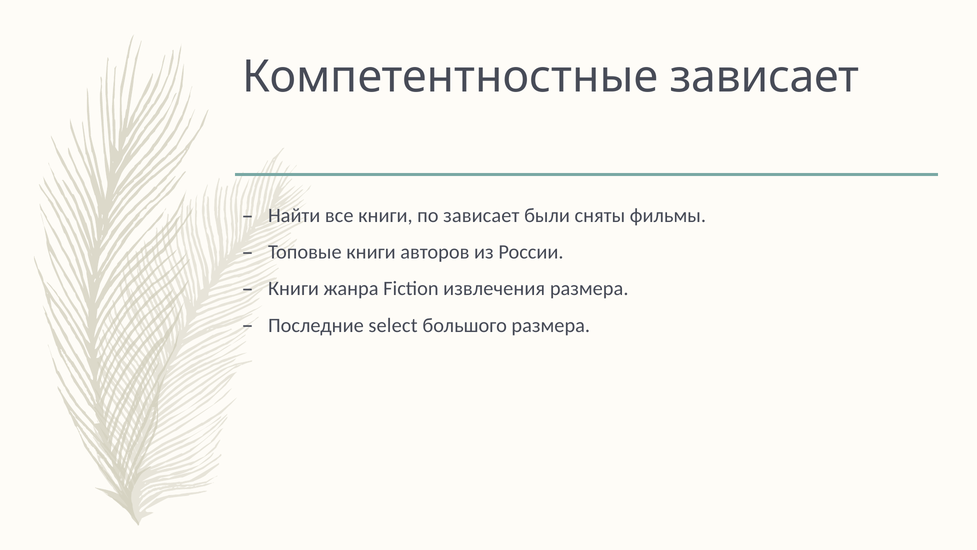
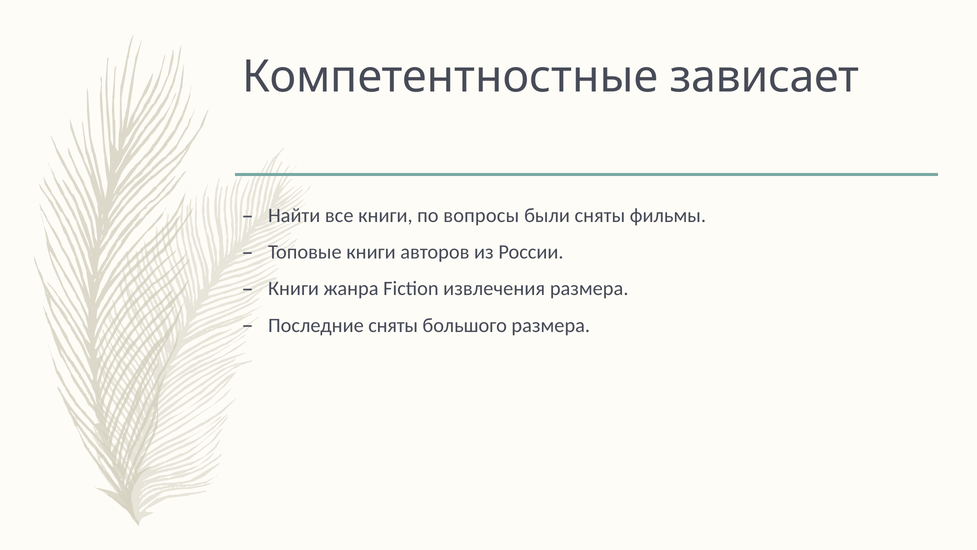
по зависает: зависает -> вопросы
Последние select: select -> сняты
